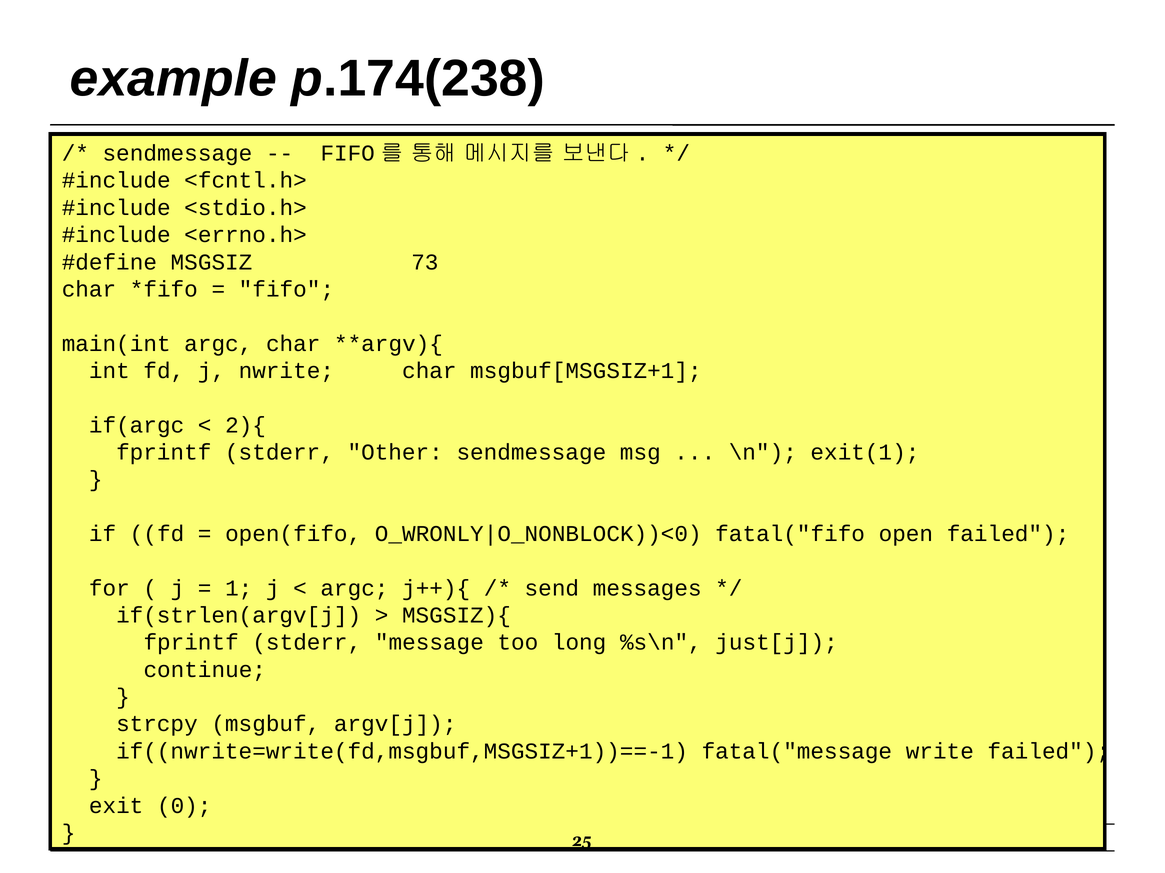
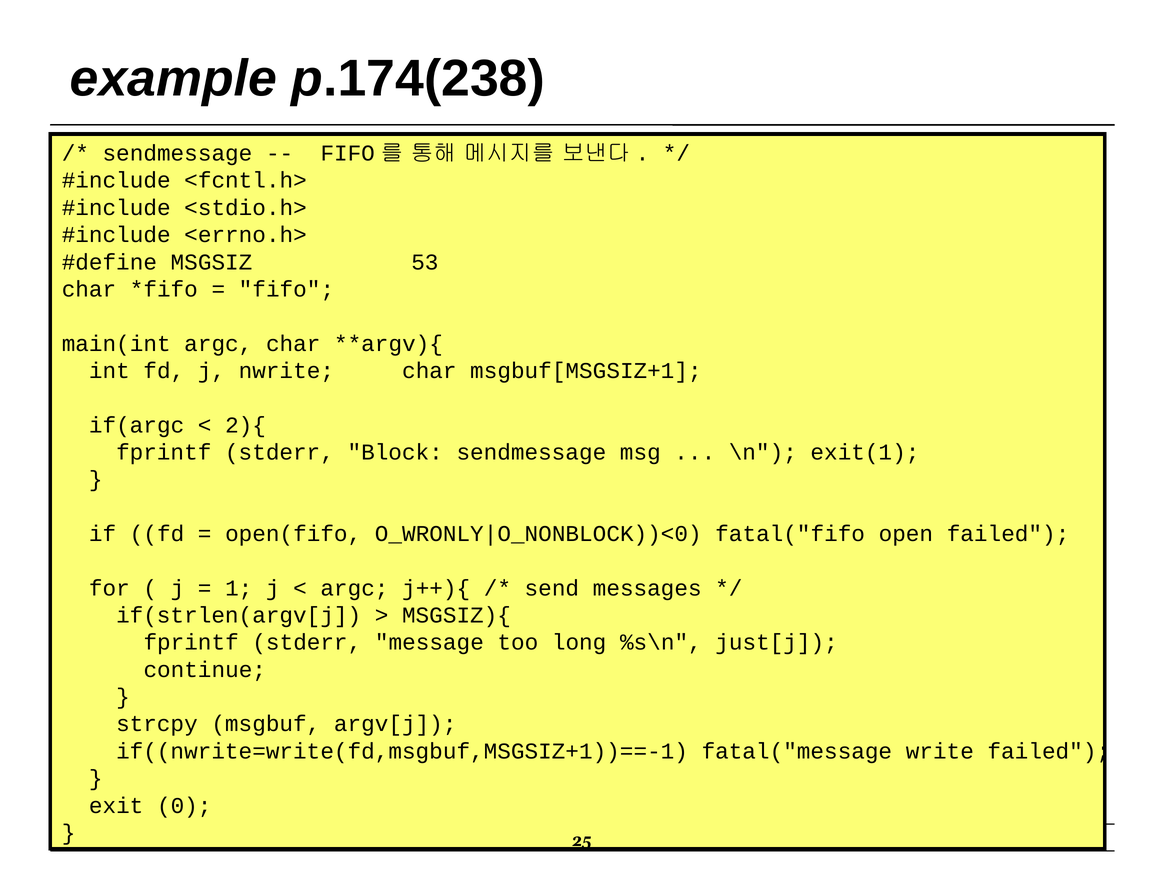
73: 73 -> 53
Other: Other -> Block
